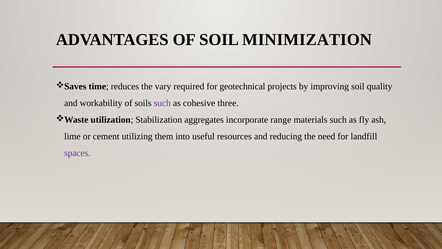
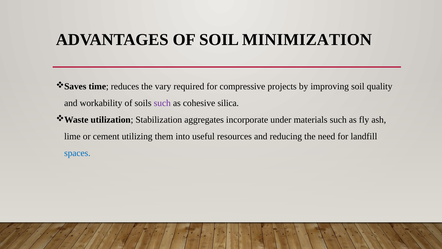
geotechnical: geotechnical -> compressive
three: three -> silica
range: range -> under
spaces colour: purple -> blue
